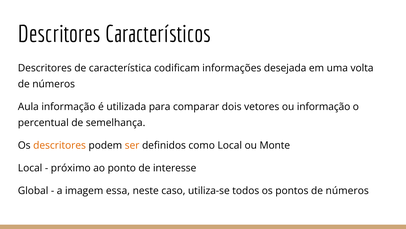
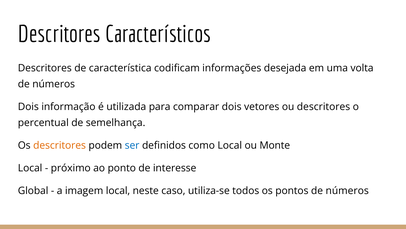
Aula at (28, 106): Aula -> Dois
ou informação: informação -> descritores
ser colour: orange -> blue
imagem essa: essa -> local
